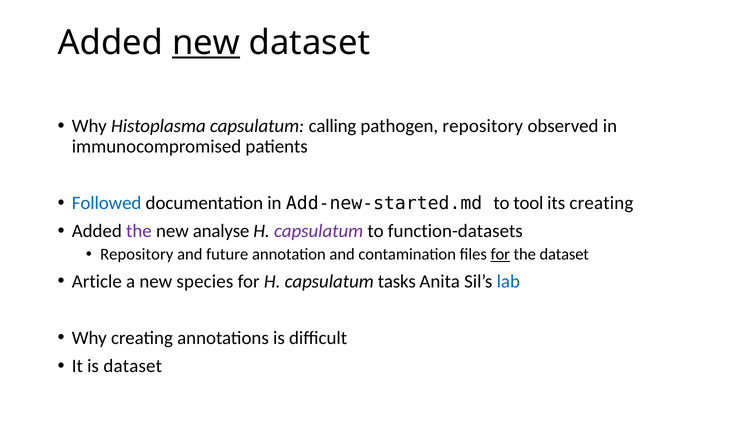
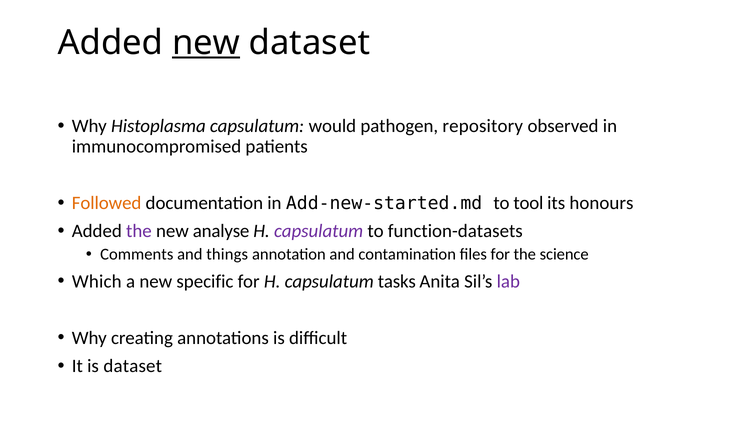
calling: calling -> would
Followed colour: blue -> orange
its creating: creating -> honours
Repository at (137, 254): Repository -> Comments
future: future -> things
for at (500, 254) underline: present -> none
the dataset: dataset -> science
Article: Article -> Which
species: species -> specific
lab colour: blue -> purple
